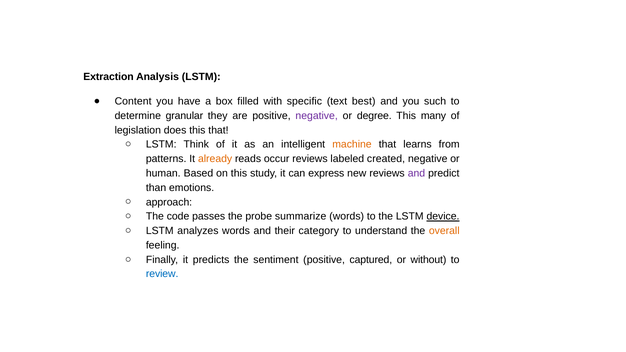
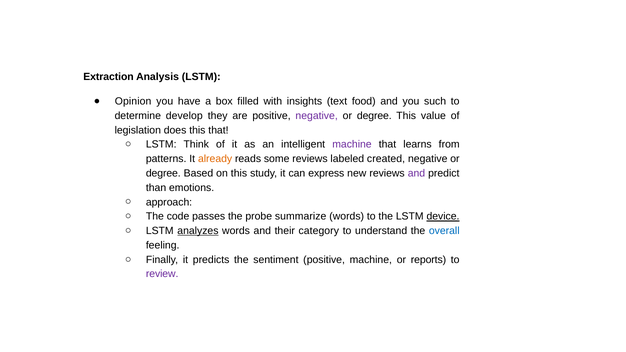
Content: Content -> Opinion
specific: specific -> insights
best: best -> food
granular: granular -> develop
many: many -> value
machine at (352, 145) colour: orange -> purple
occur: occur -> some
human at (163, 173): human -> degree
analyzes underline: none -> present
overall colour: orange -> blue
positive captured: captured -> machine
without: without -> reports
review colour: blue -> purple
